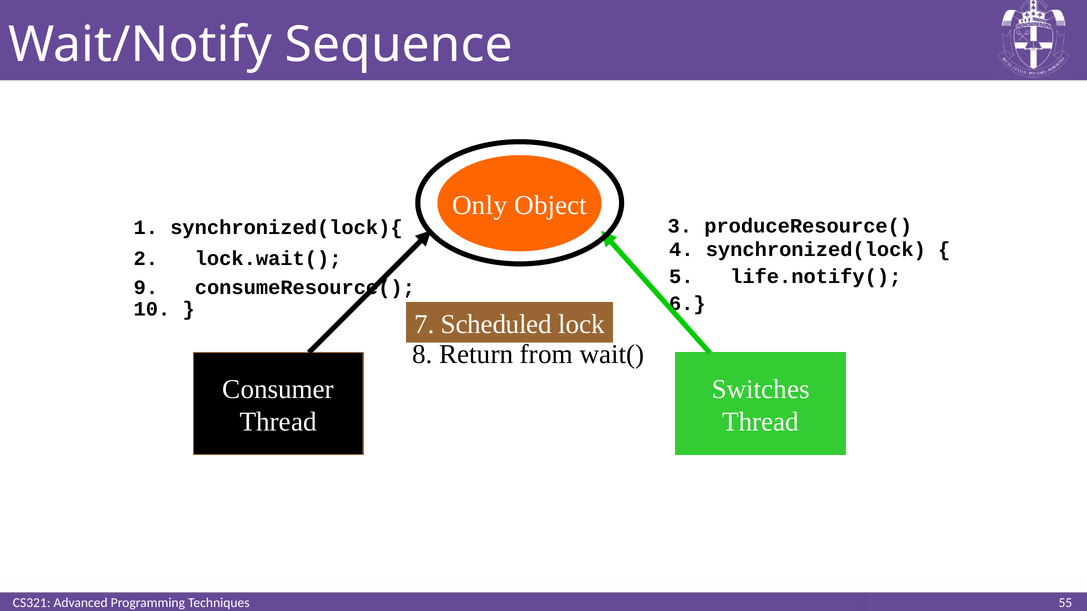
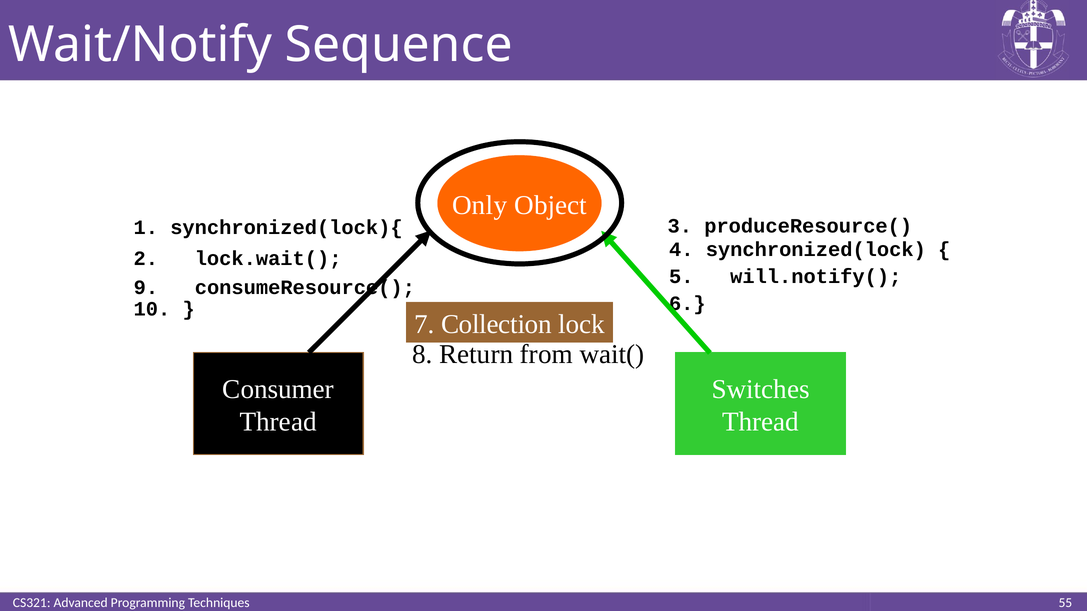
life.notify(: life.notify( -> will.notify(
Scheduled: Scheduled -> Collection
